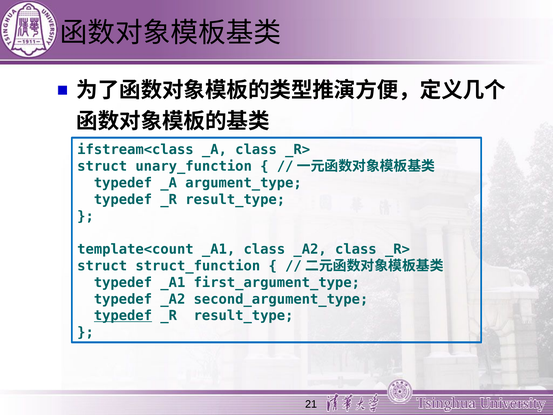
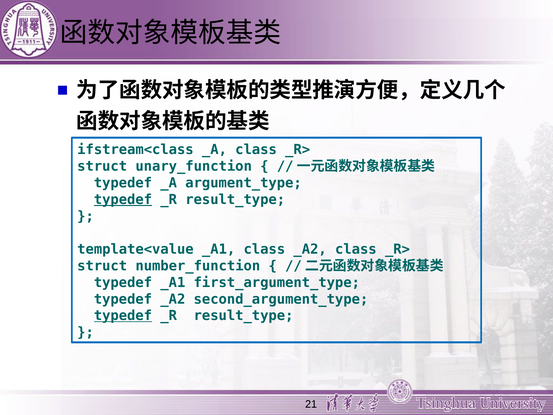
typedef at (123, 199) underline: none -> present
template<count: template<count -> template<value
struct_function: struct_function -> number_function
